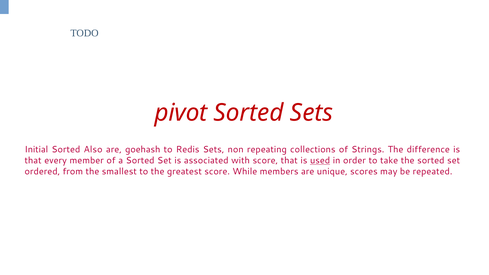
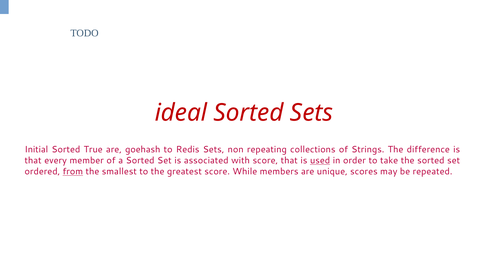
pivot: pivot -> ideal
Also: Also -> True
from underline: none -> present
